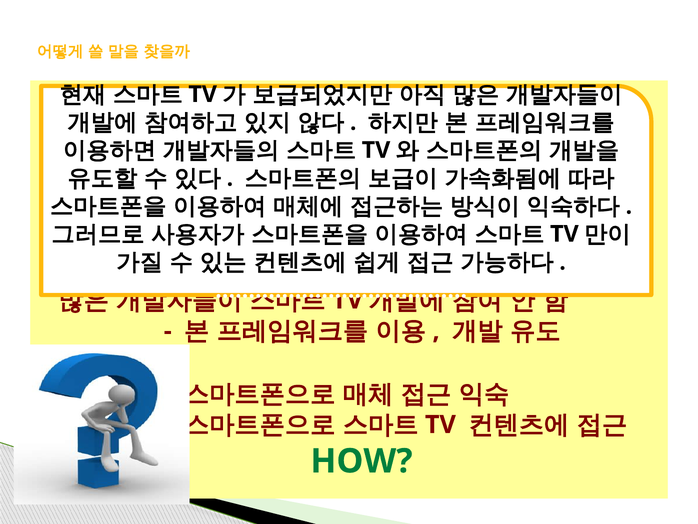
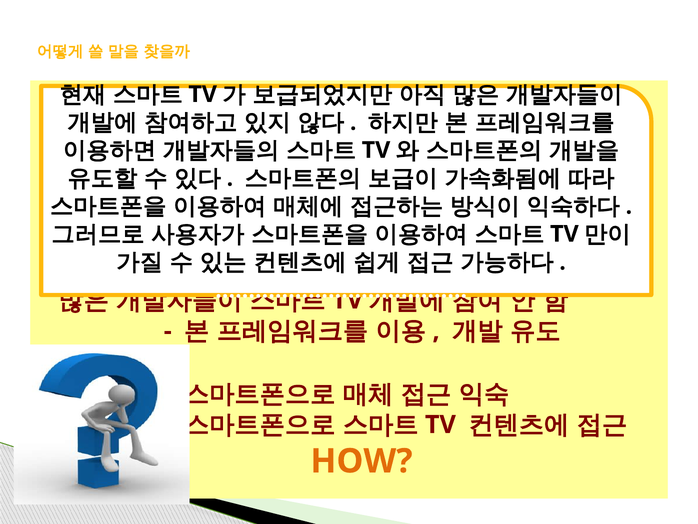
HOW at (361, 461) colour: green -> orange
